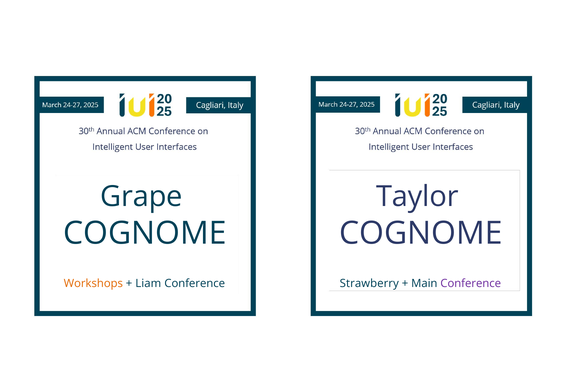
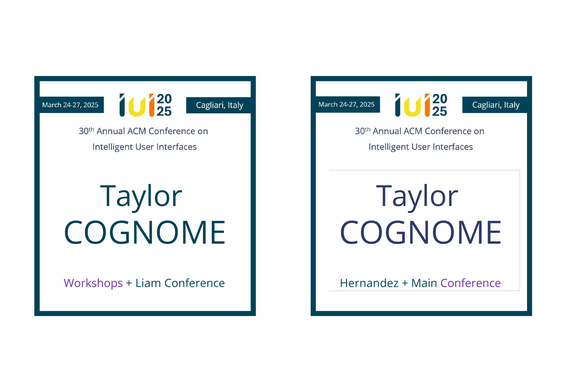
Grape at (141, 197): Grape -> Taylor
Workshops colour: orange -> purple
Strawberry: Strawberry -> Hernandez
